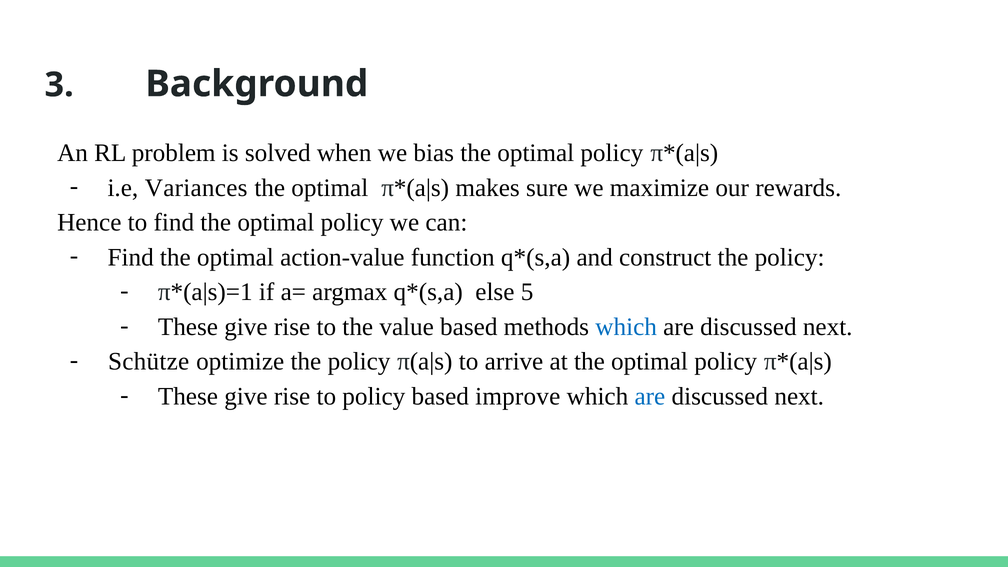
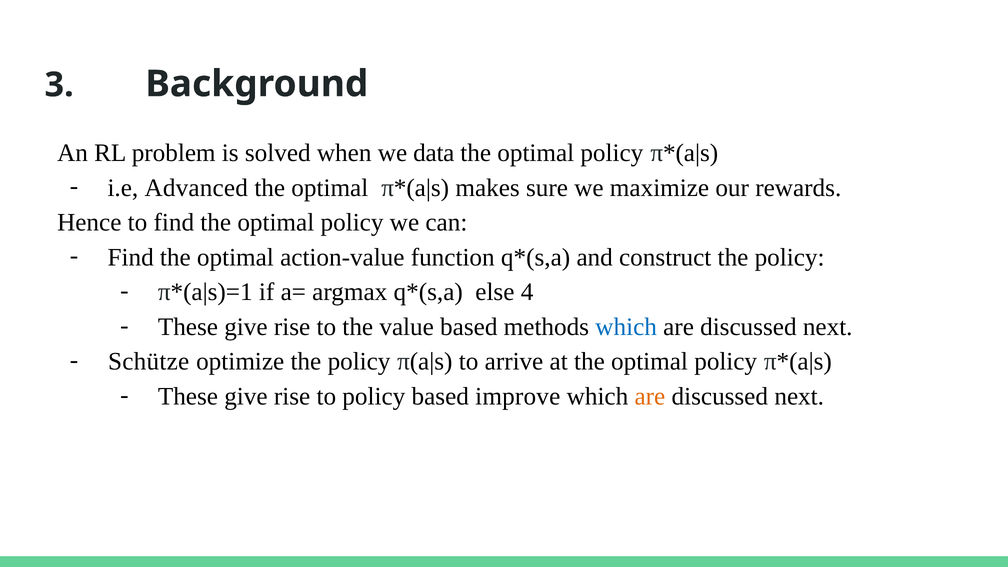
bias: bias -> data
Variances: Variances -> Advanced
5: 5 -> 4
are at (650, 396) colour: blue -> orange
